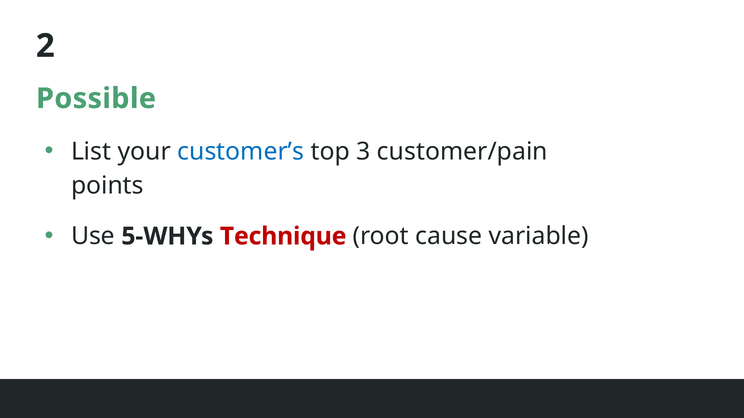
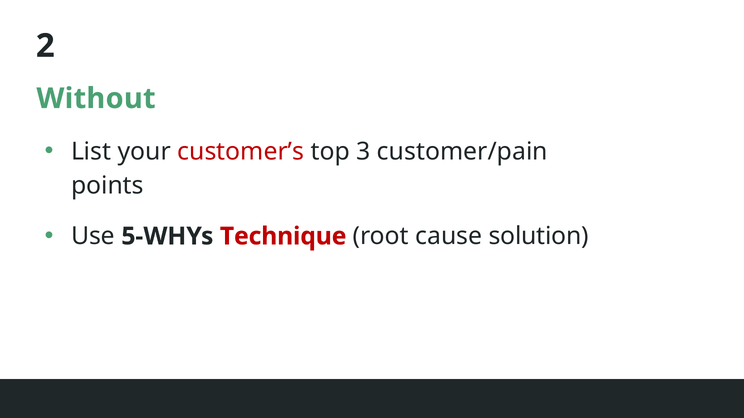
Possible: Possible -> Without
customer’s colour: blue -> red
variable: variable -> solution
